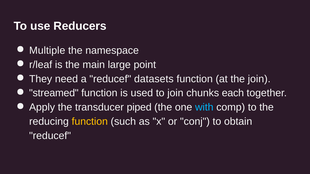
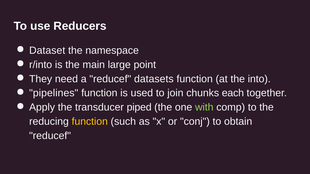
Multiple: Multiple -> Dataset
r/leaf: r/leaf -> r/into
the join: join -> into
streamed: streamed -> pipelines
with colour: light blue -> light green
